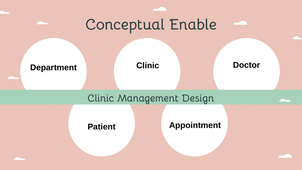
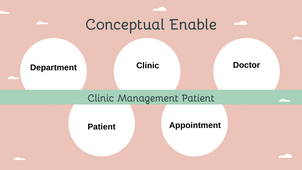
Management Design: Design -> Patient
